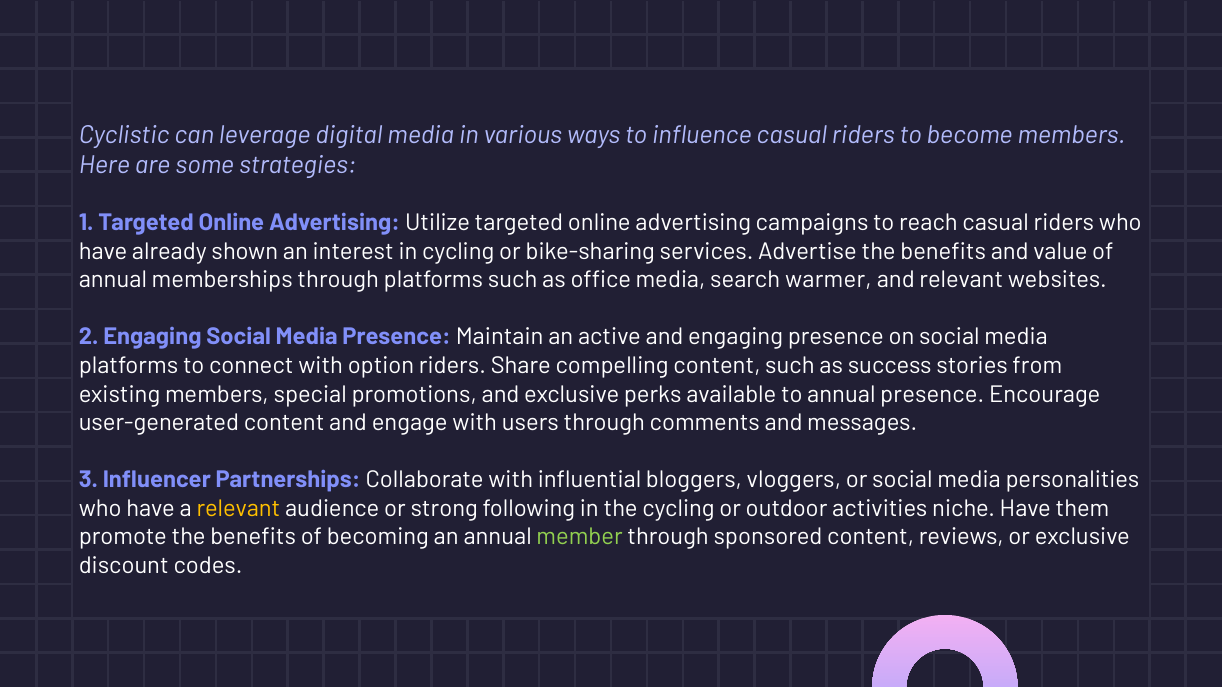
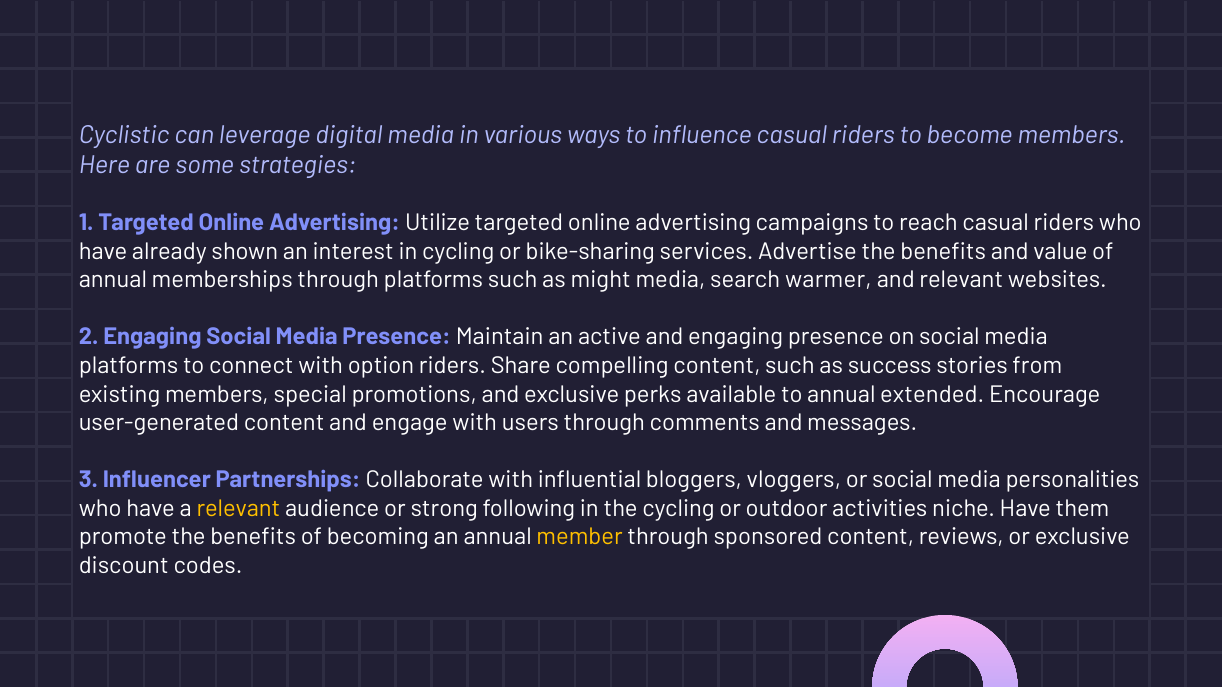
office: office -> might
annual presence: presence -> extended
member colour: light green -> yellow
